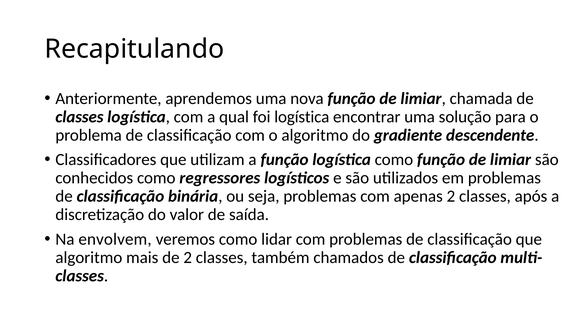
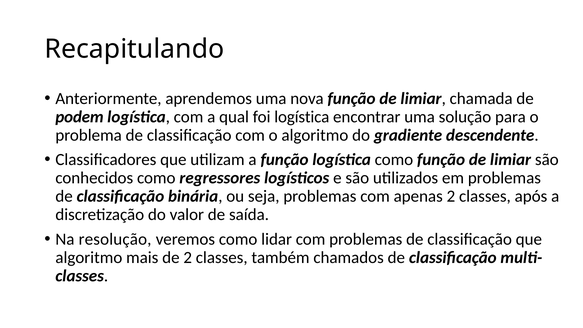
classes at (79, 117): classes -> podem
envolvem: envolvem -> resolução
